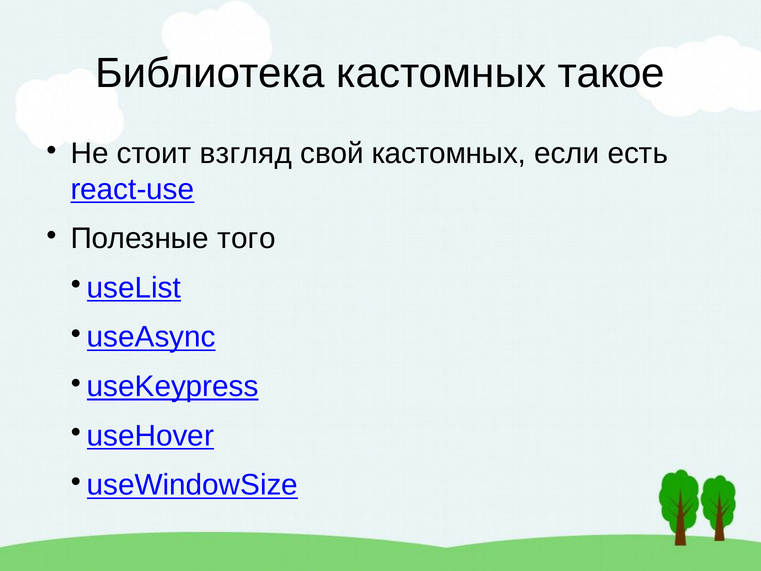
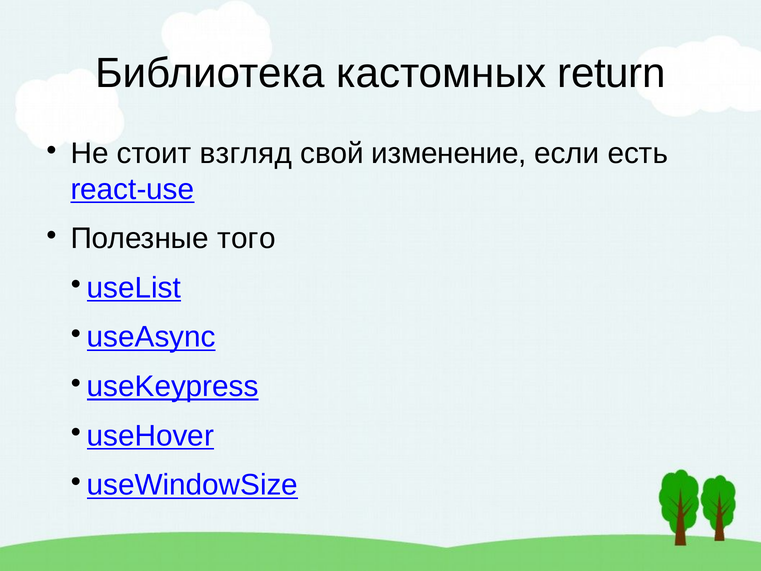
такое: такое -> return
свой кастомных: кастомных -> изменение
